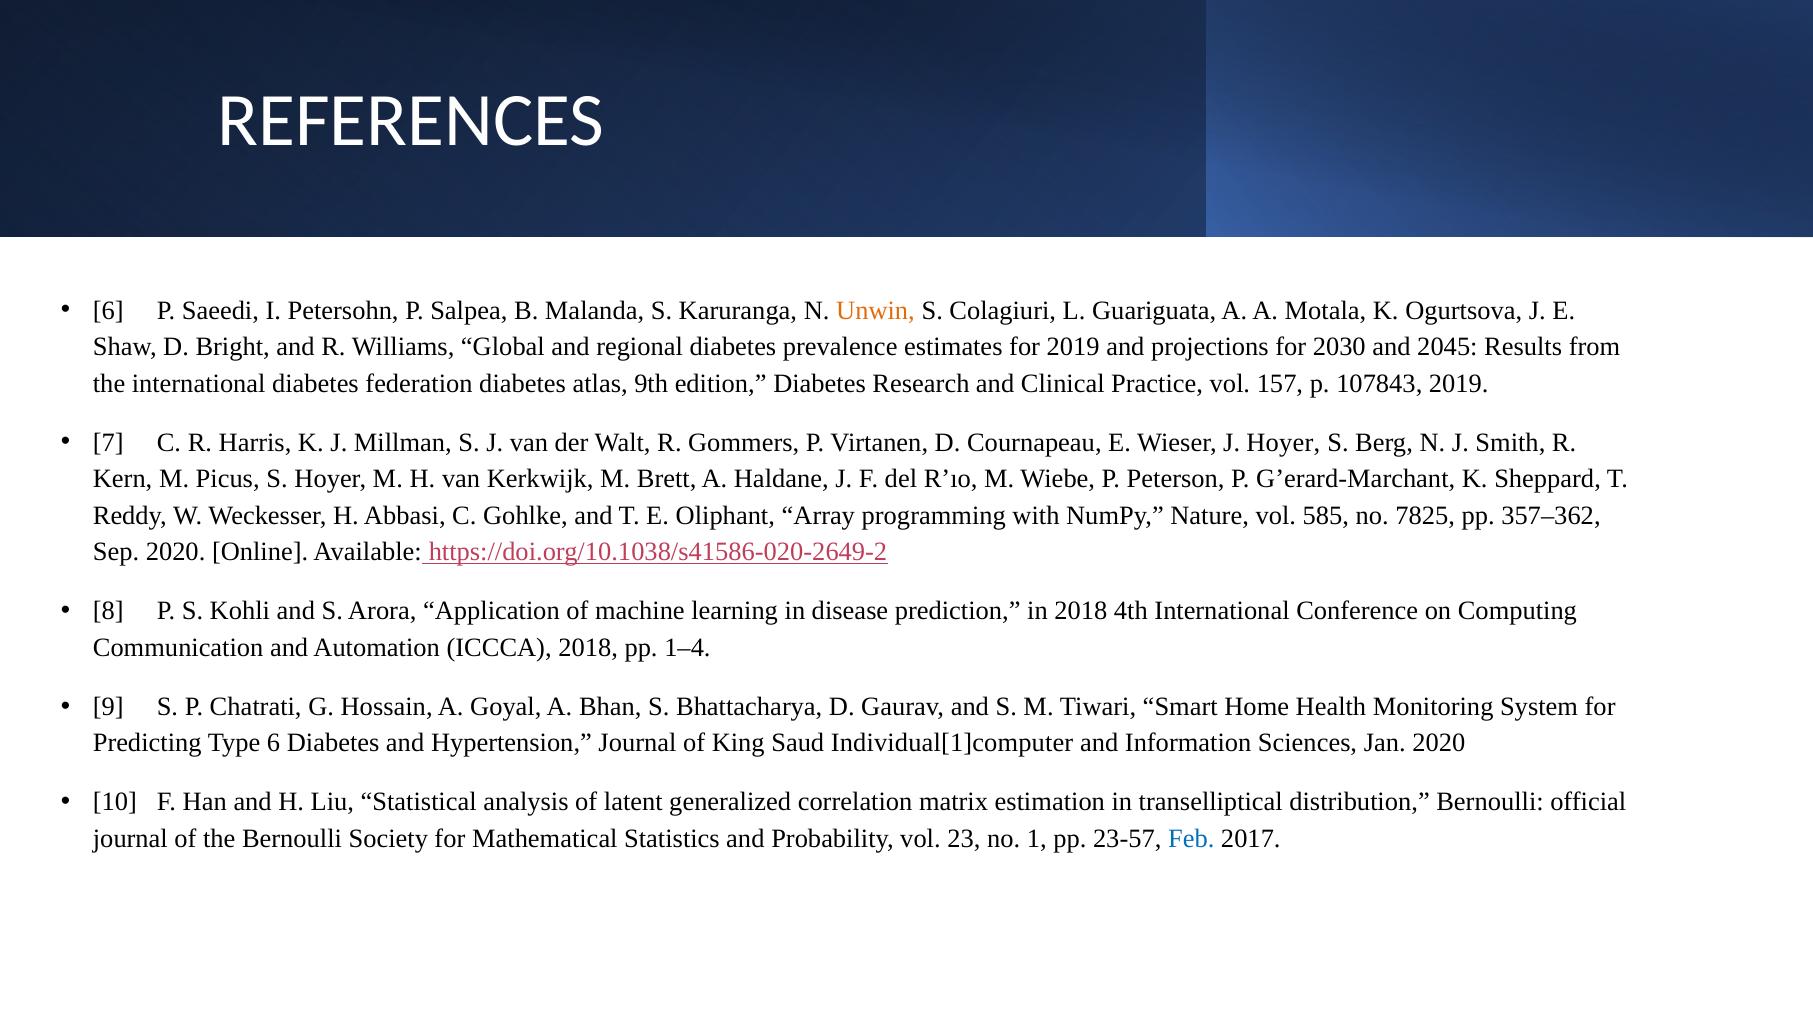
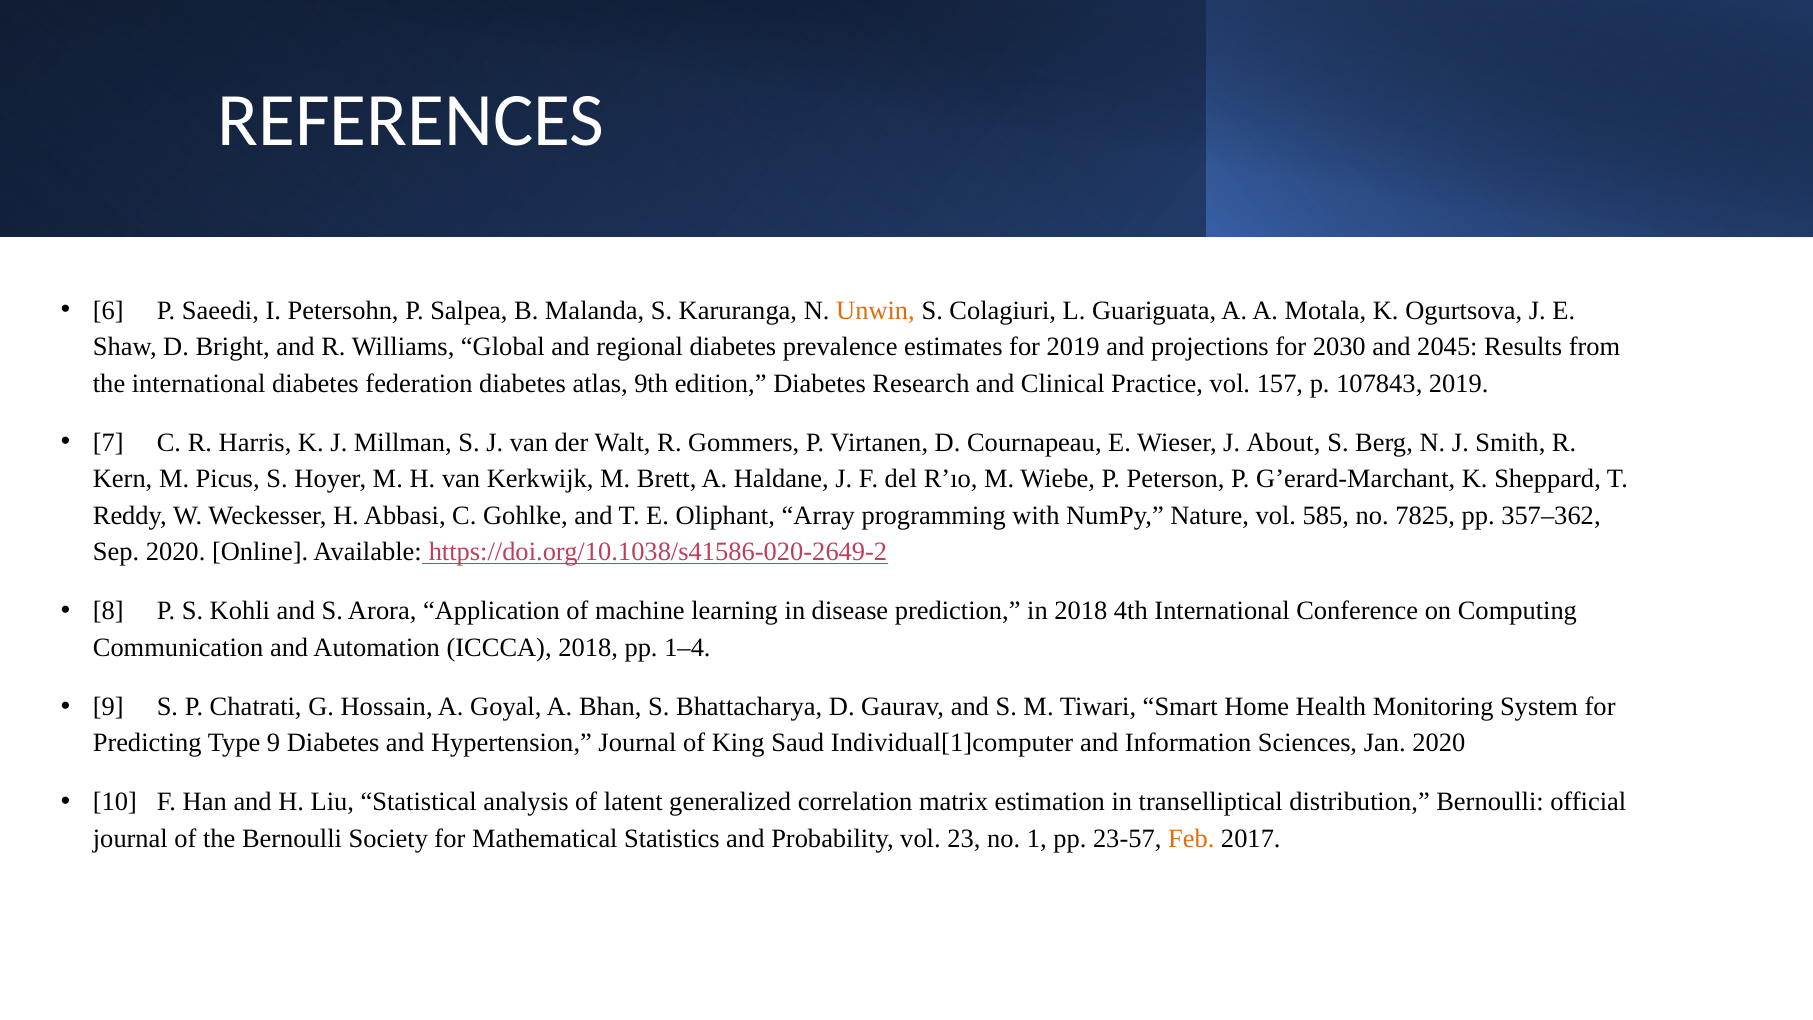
J Hoyer: Hoyer -> About
Type 6: 6 -> 9
Feb colour: blue -> orange
